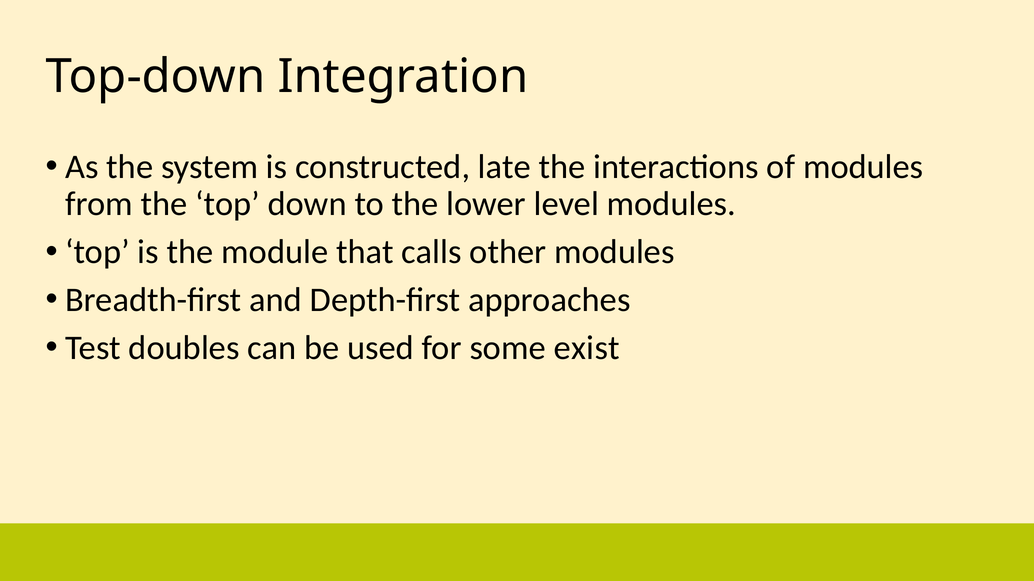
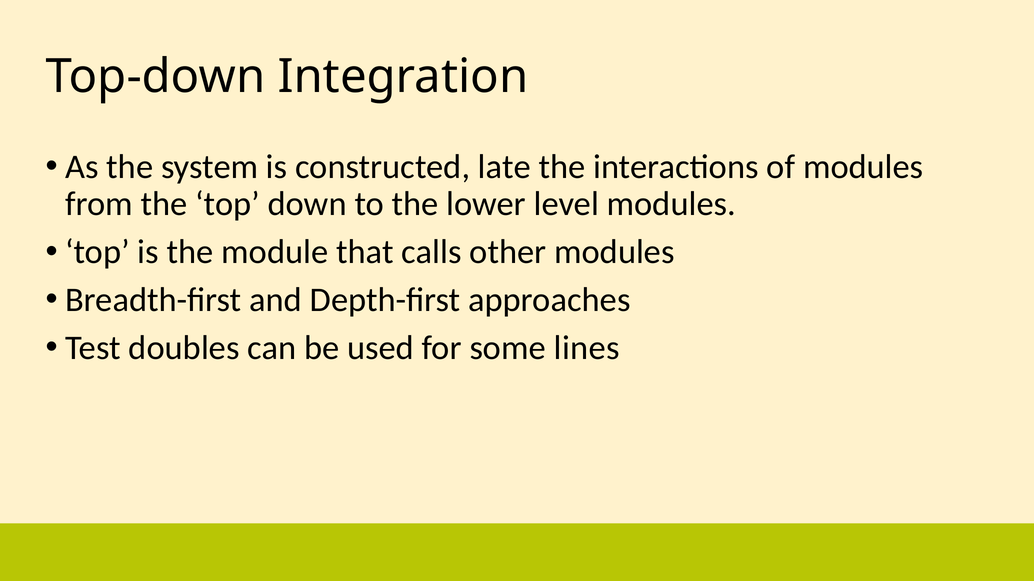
exist: exist -> lines
